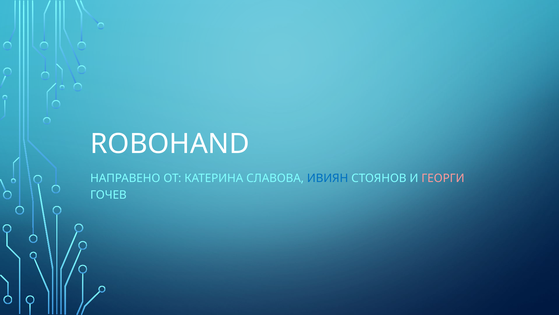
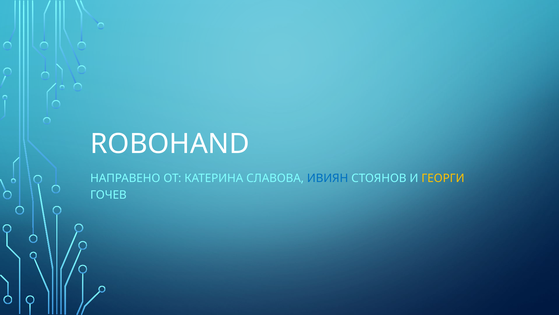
ГЕОРГИ colour: pink -> yellow
